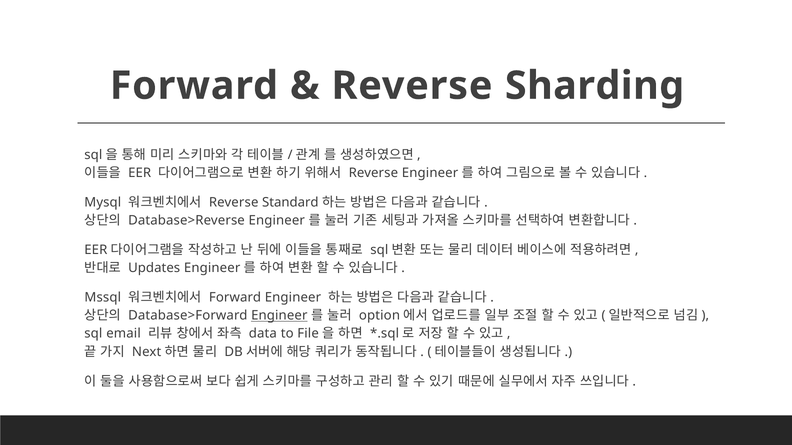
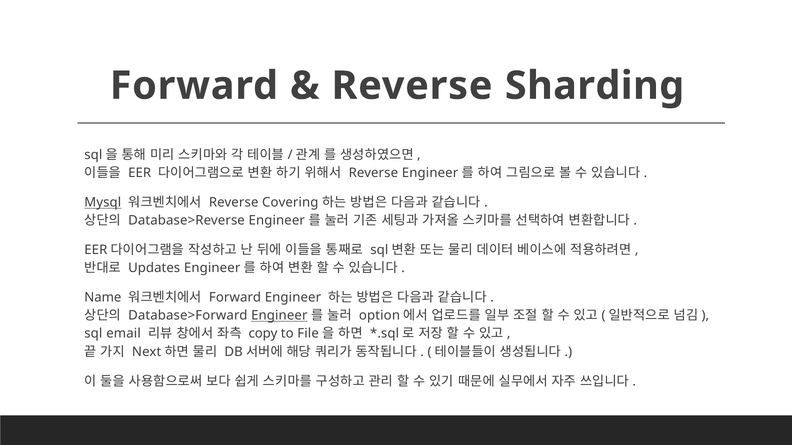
Mysql underline: none -> present
Standard: Standard -> Covering
Mssql: Mssql -> Name
data: data -> copy
